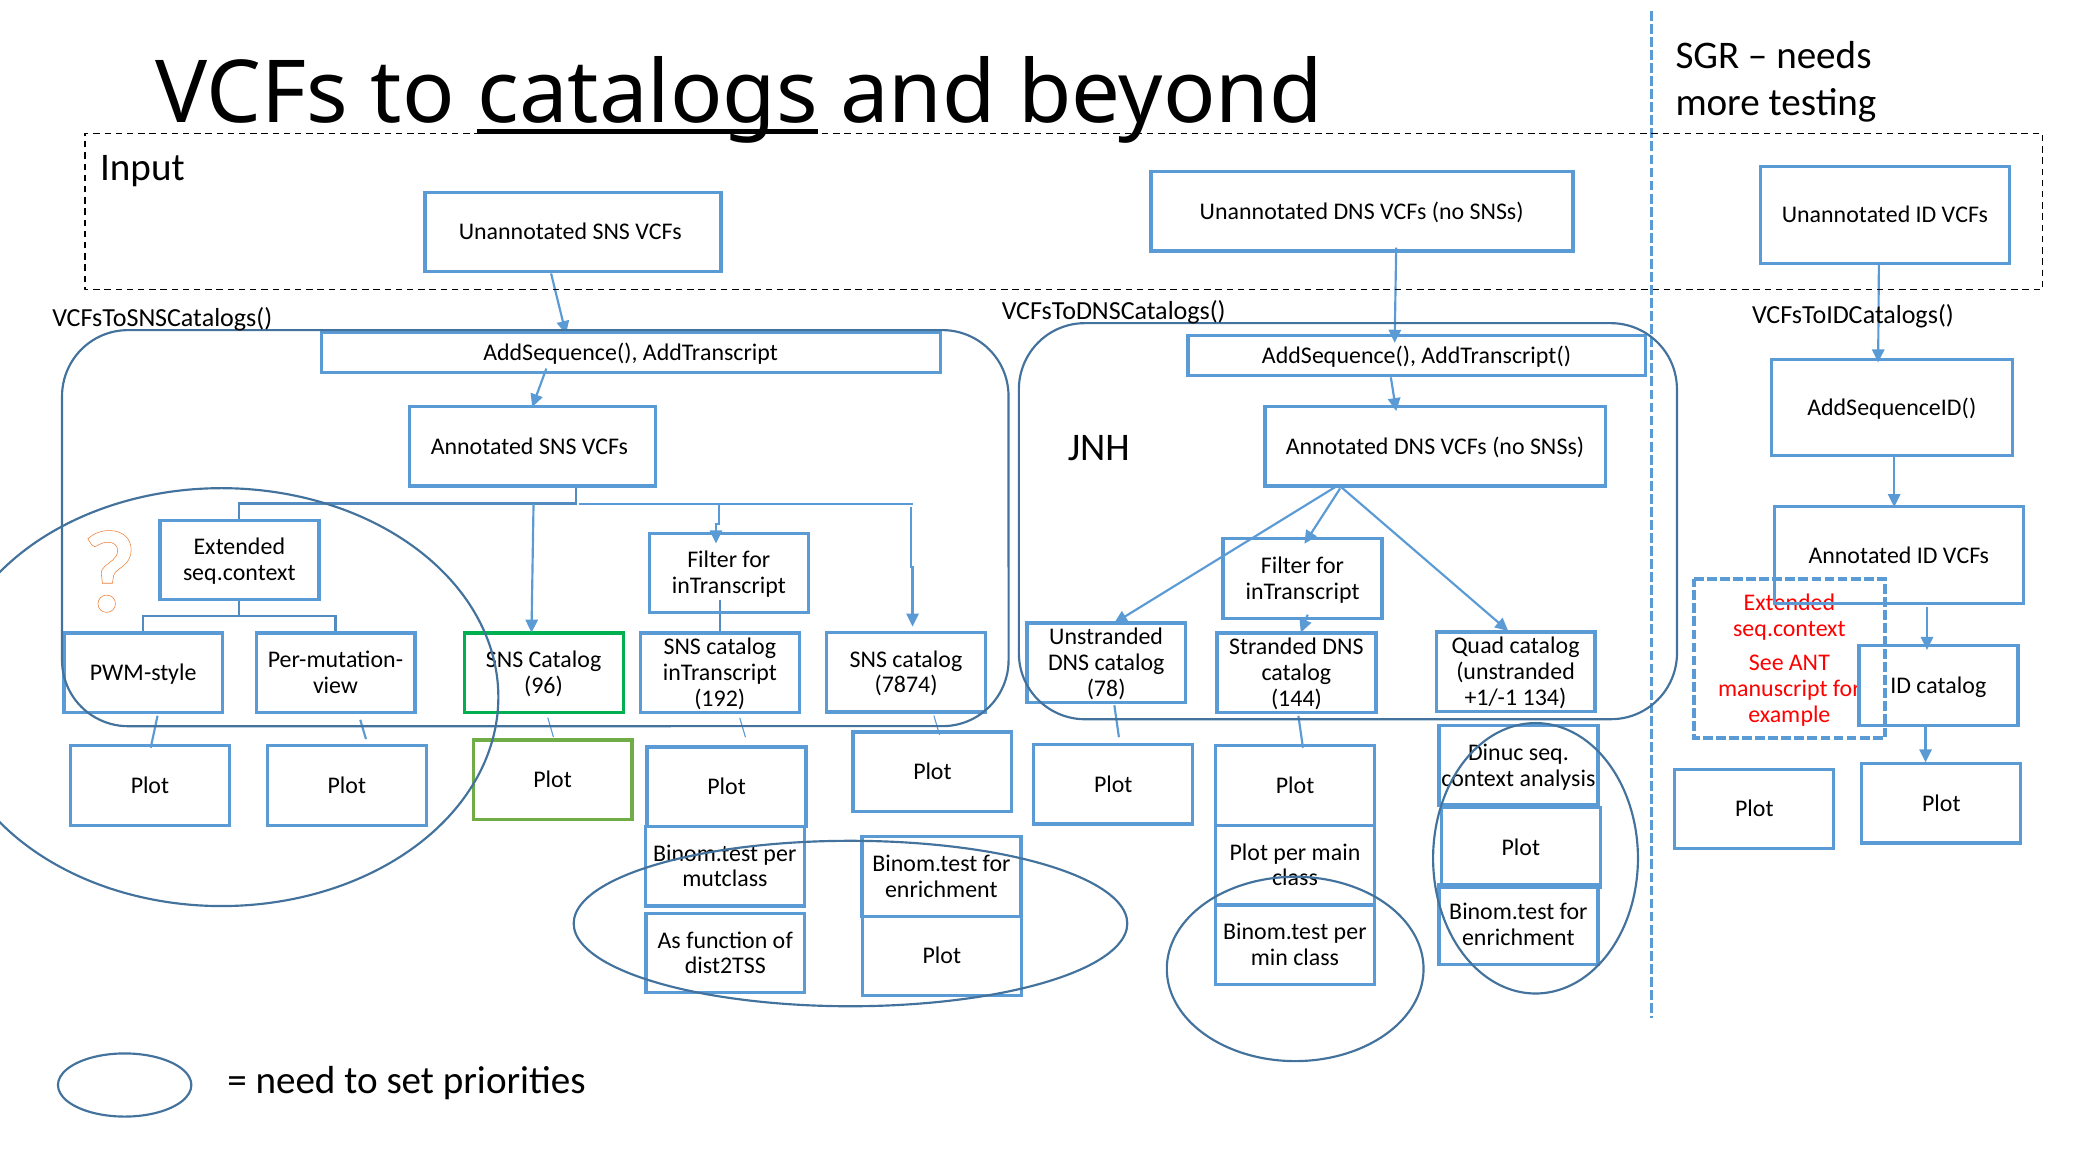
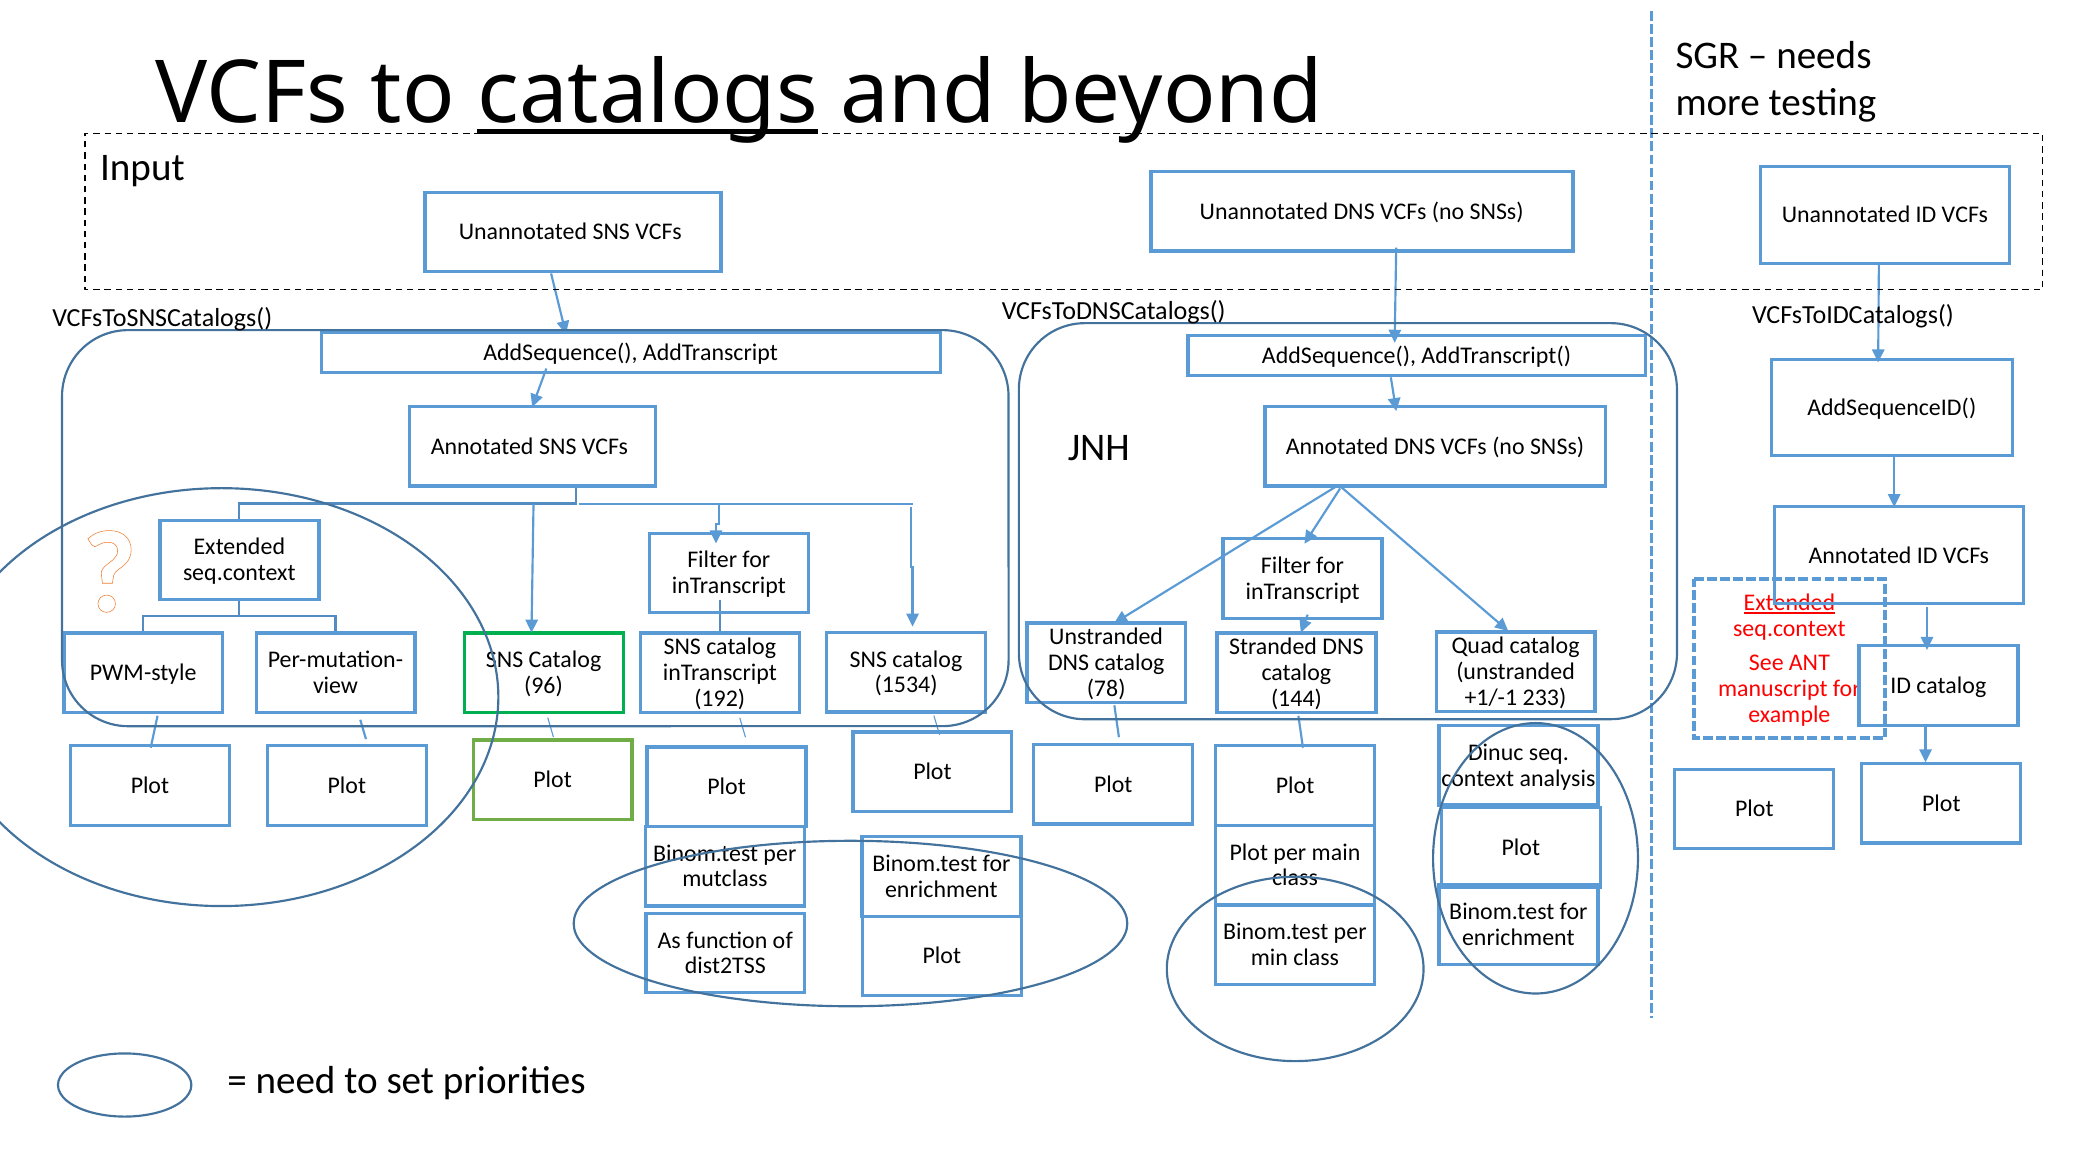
Extended at (1789, 603) underline: none -> present
7874: 7874 -> 1534
134: 134 -> 233
